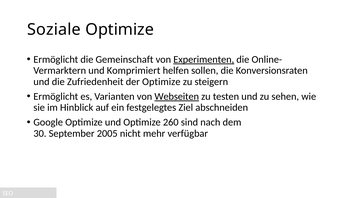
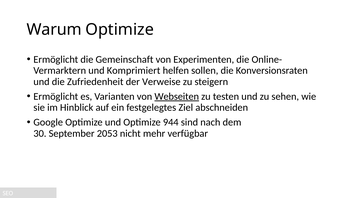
Soziale: Soziale -> Warum
Experimenten underline: present -> none
der Optimize: Optimize -> Verweise
260: 260 -> 944
2005: 2005 -> 2053
